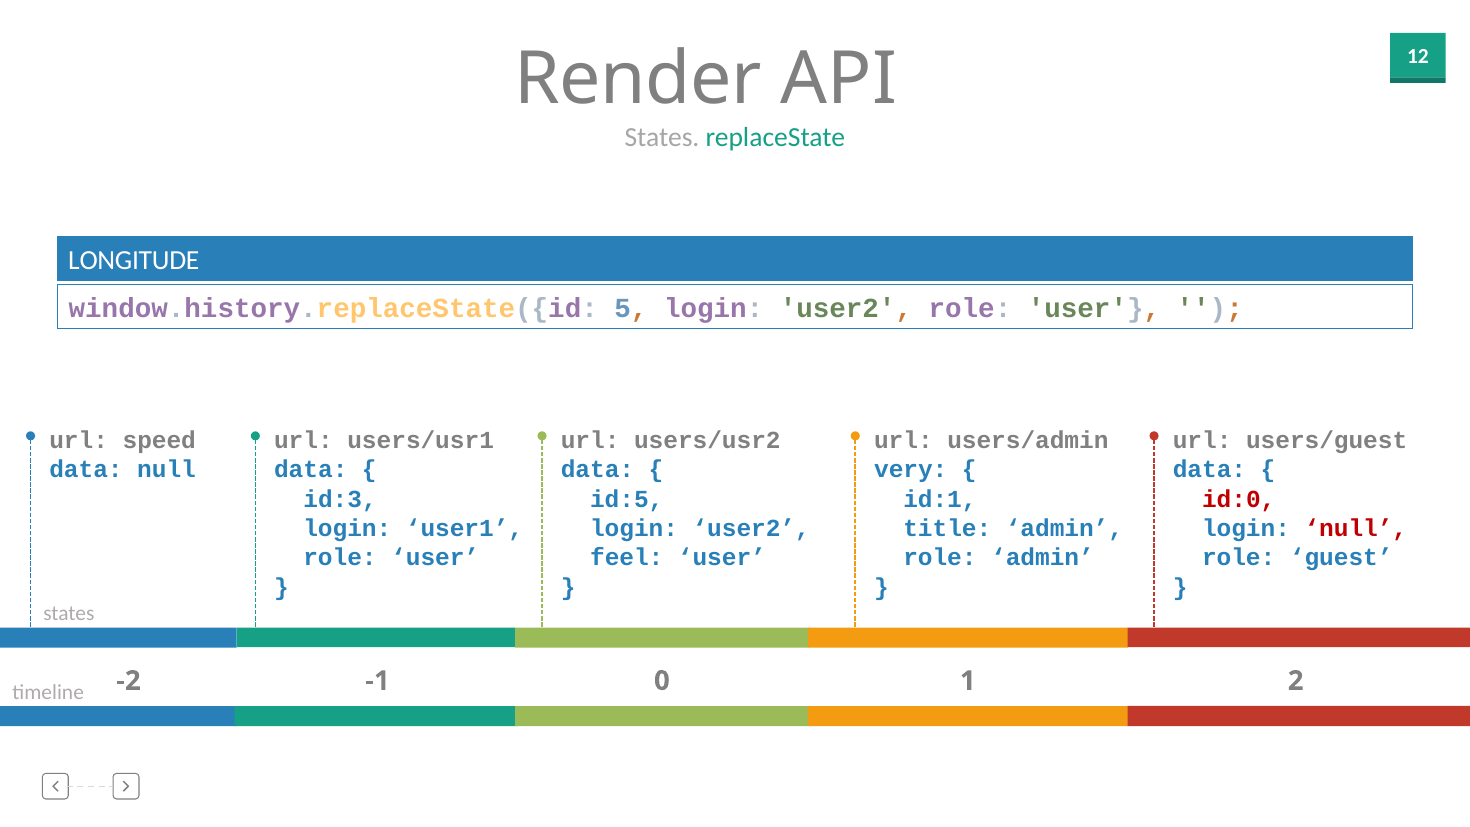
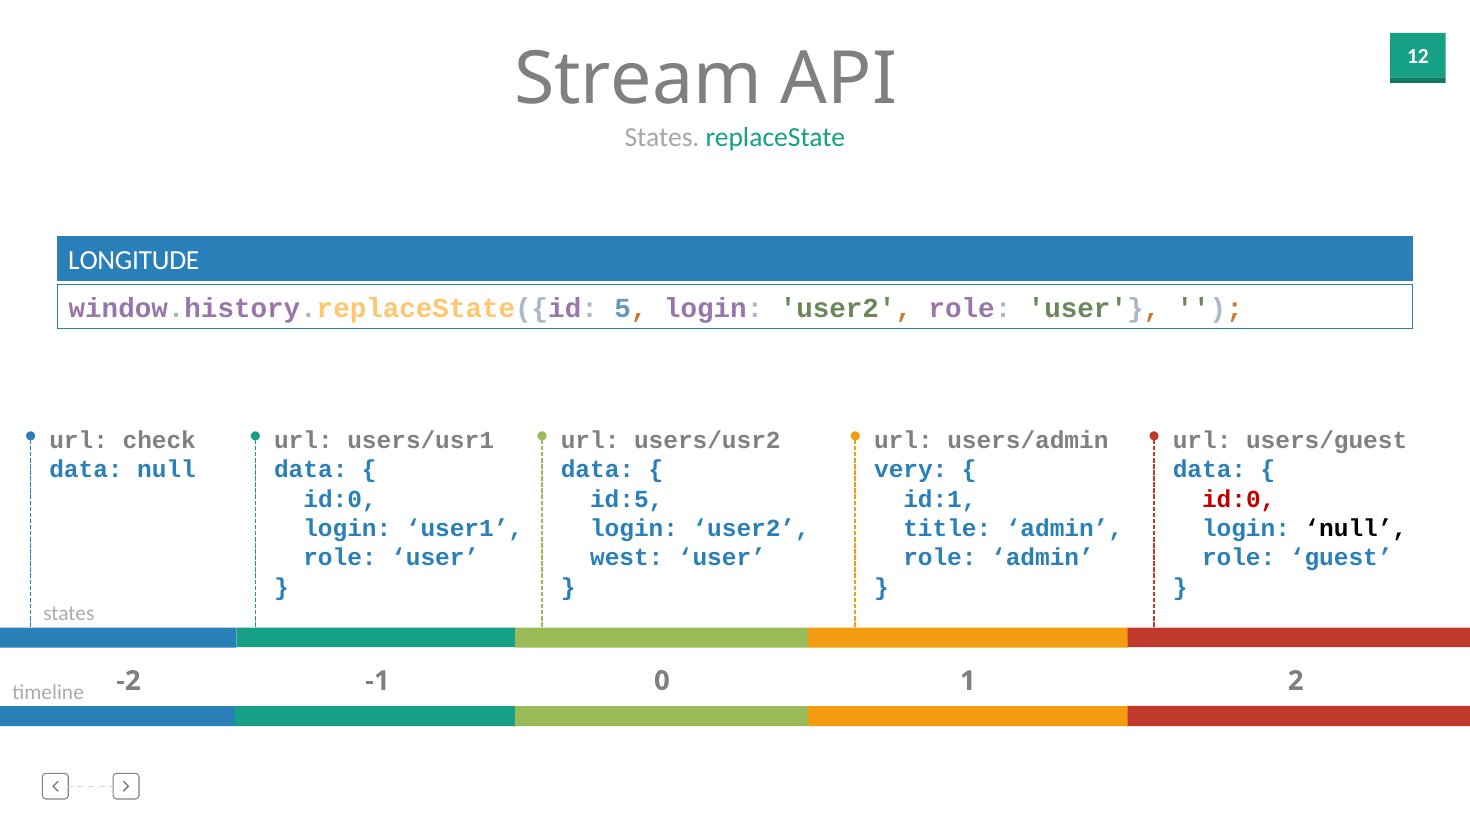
Render: Render -> Stream
speed: speed -> check
id:3 at (340, 499): id:3 -> id:0
null at (1356, 528) colour: red -> black
feel: feel -> west
